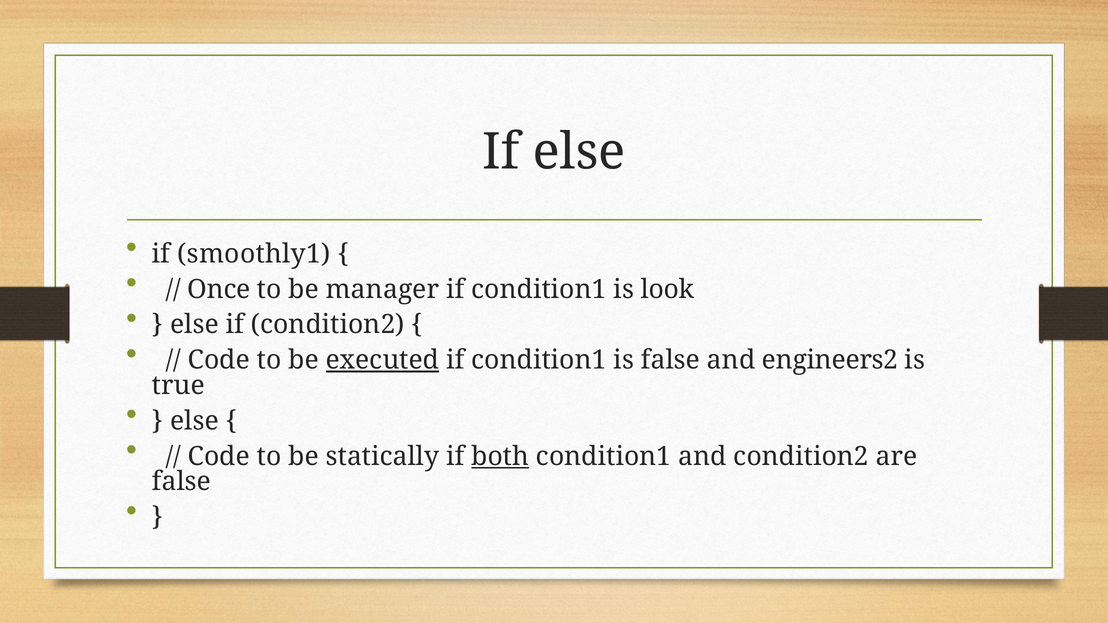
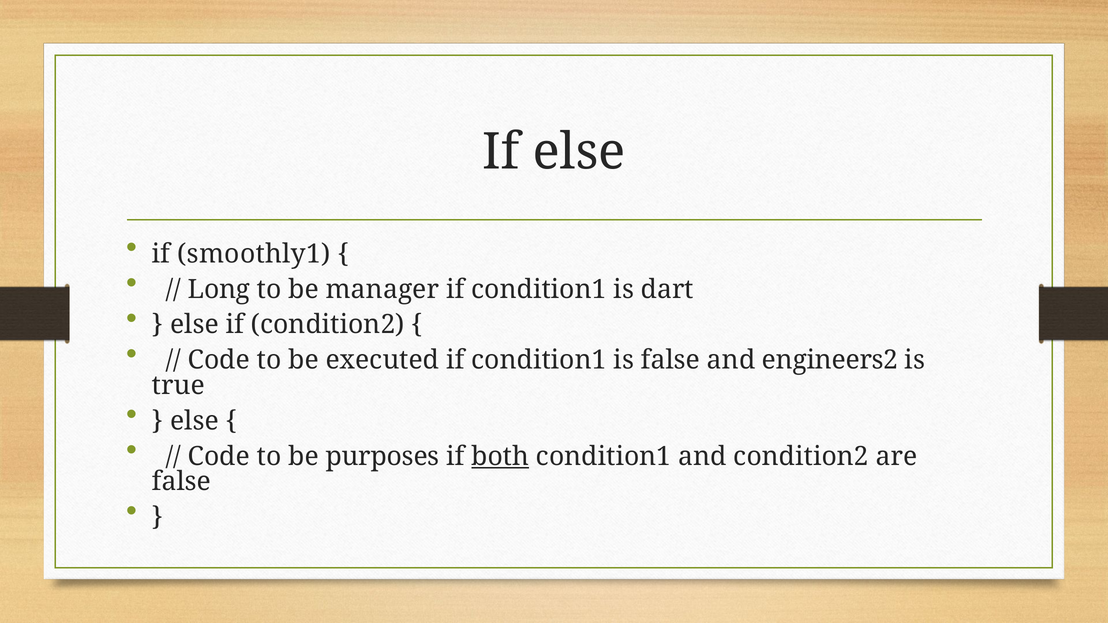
Once: Once -> Long
look: look -> dart
executed underline: present -> none
statically: statically -> purposes
